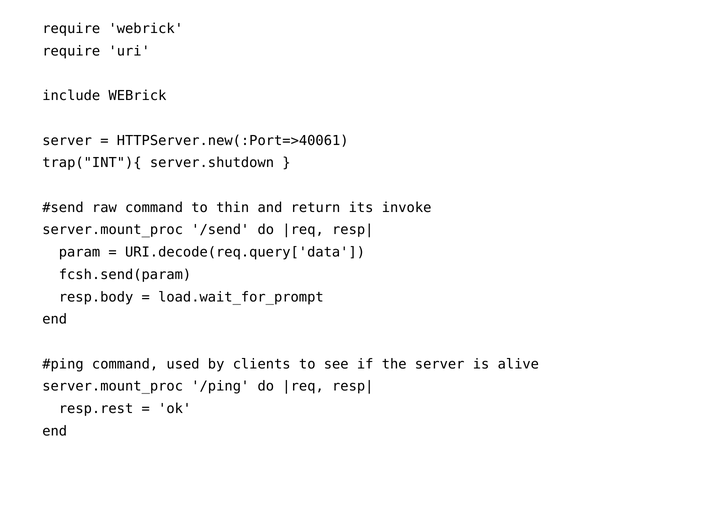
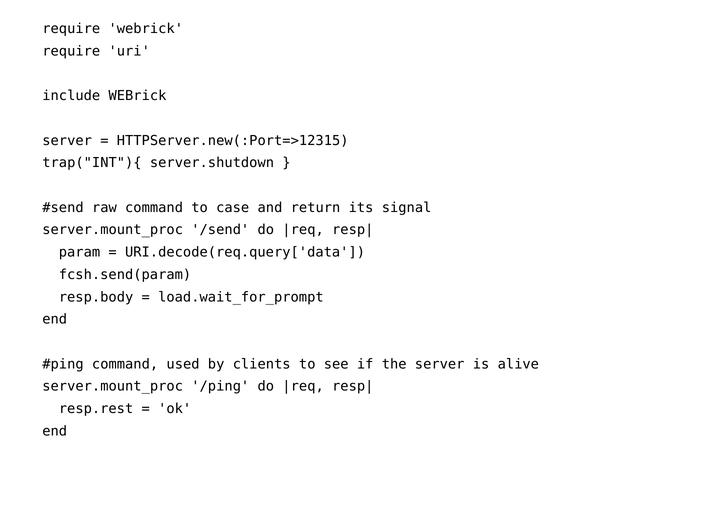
HTTPServer.new(:Port=>40061: HTTPServer.new(:Port=>40061 -> HTTPServer.new(:Port=>12315
thin: thin -> case
invoke: invoke -> signal
